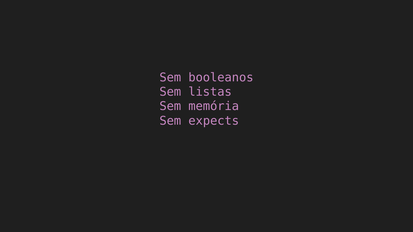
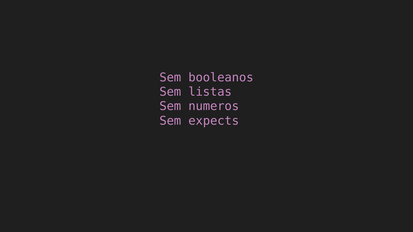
memória: memória -> numeros
